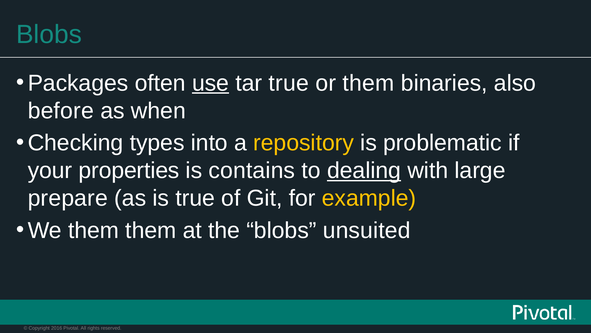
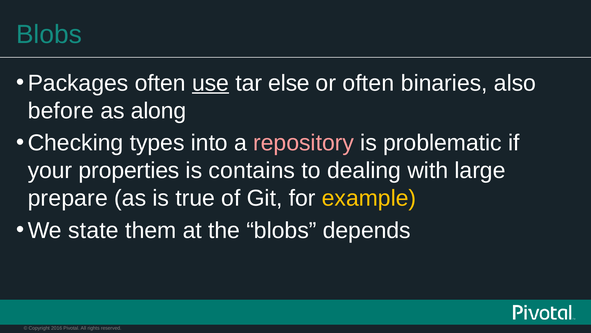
tar true: true -> else
or them: them -> often
when: when -> along
repository colour: yellow -> pink
dealing underline: present -> none
We them: them -> state
unsuited: unsuited -> depends
